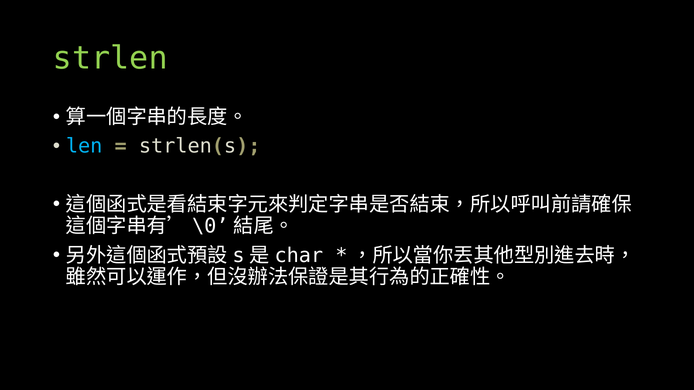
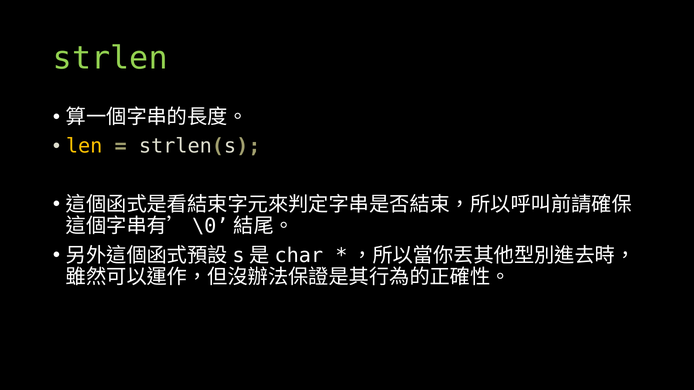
len colour: light blue -> yellow
